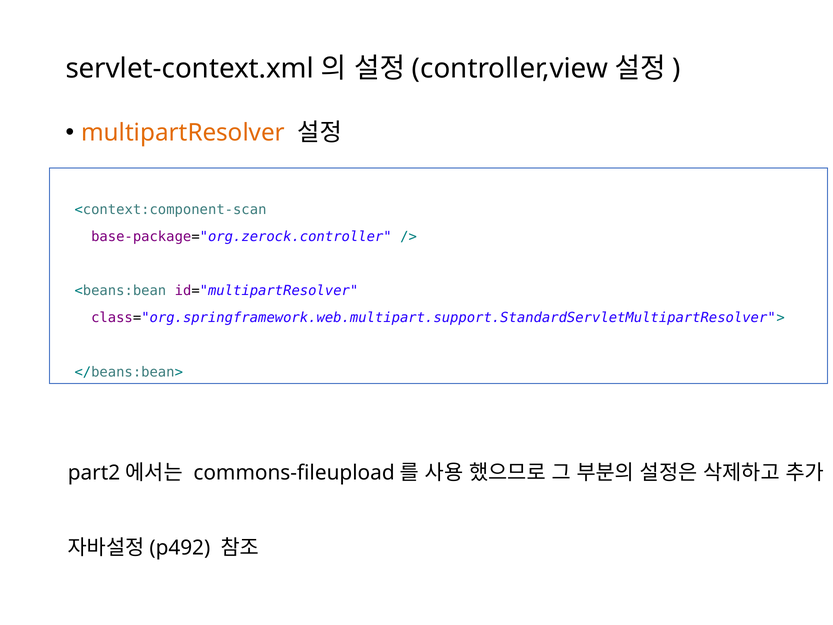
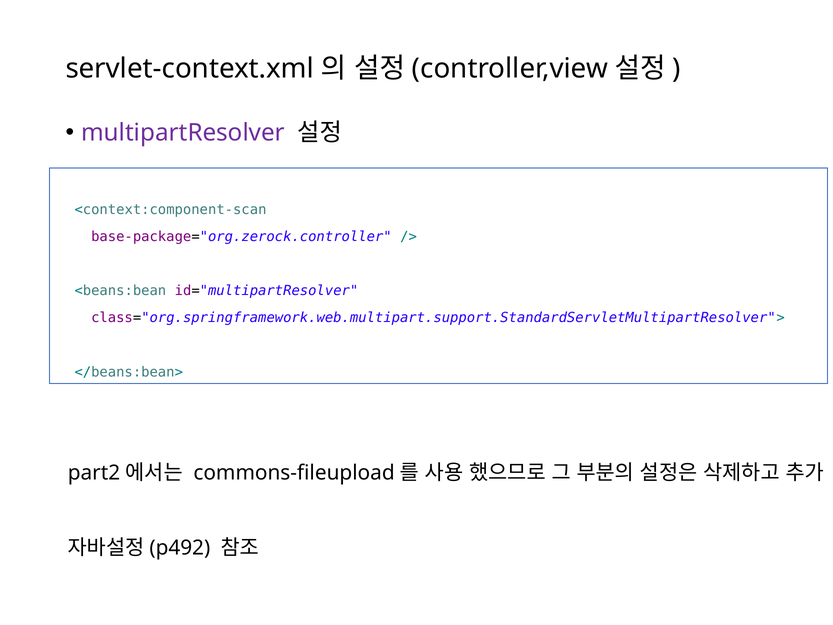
multipartResolver colour: orange -> purple
